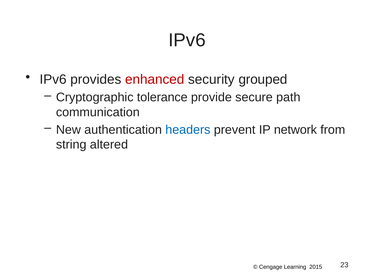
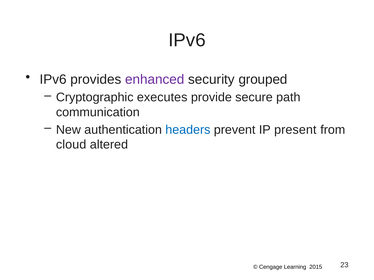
enhanced colour: red -> purple
tolerance: tolerance -> executes
network: network -> present
string: string -> cloud
